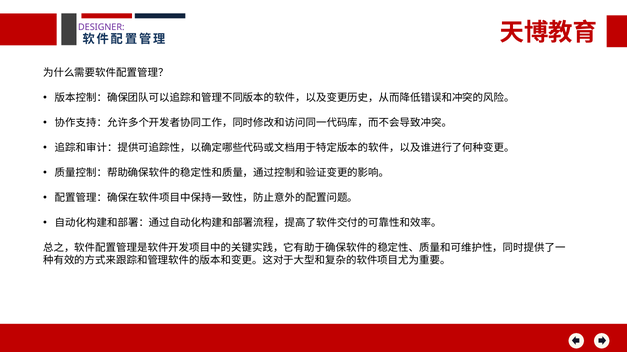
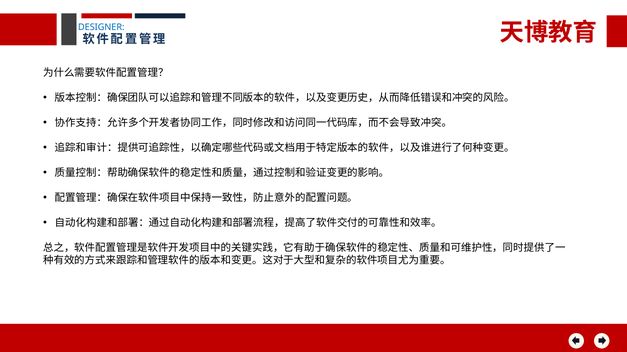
DESIGNER colour: purple -> blue
